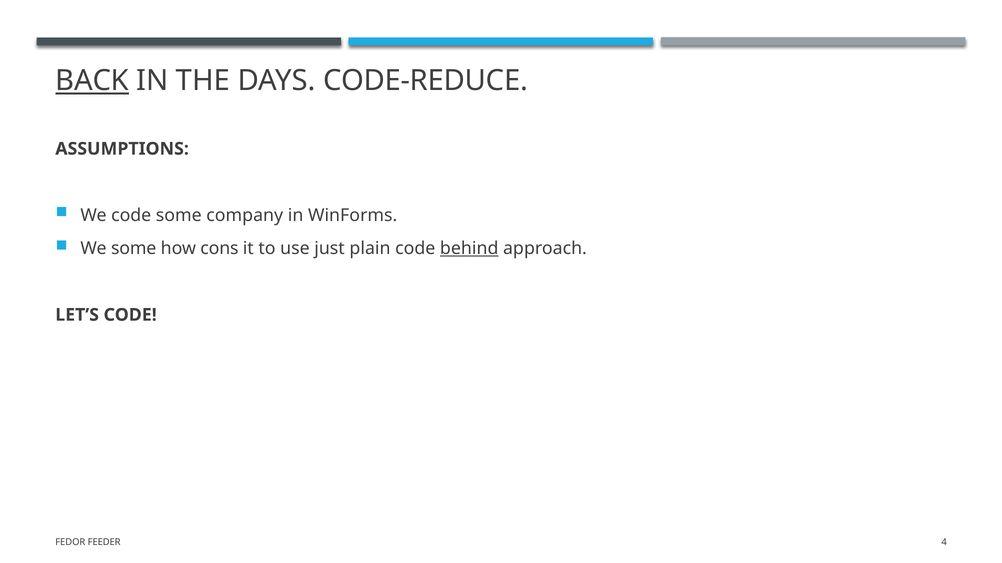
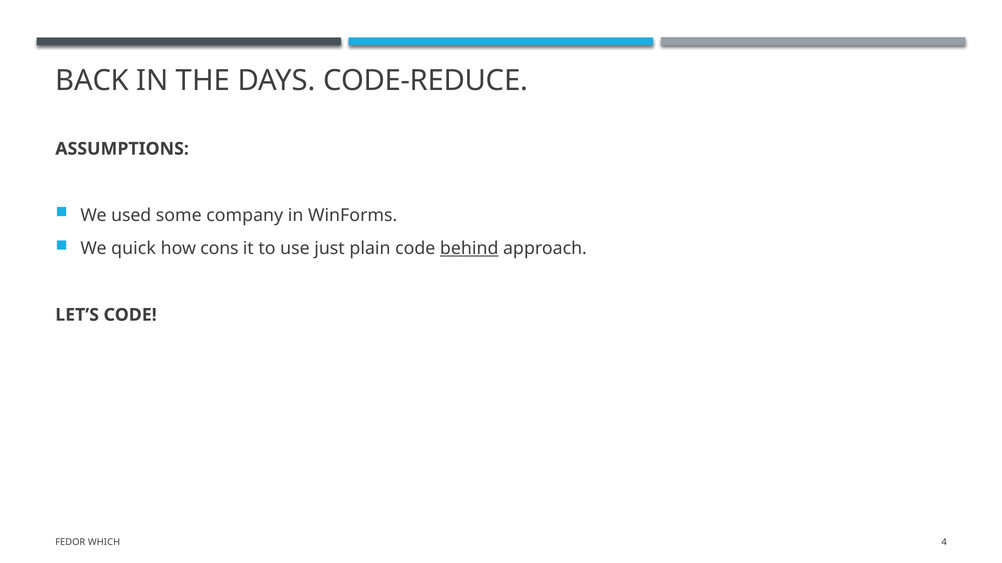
BACK underline: present -> none
We code: code -> used
We some: some -> quick
FEEDER: FEEDER -> WHICH
